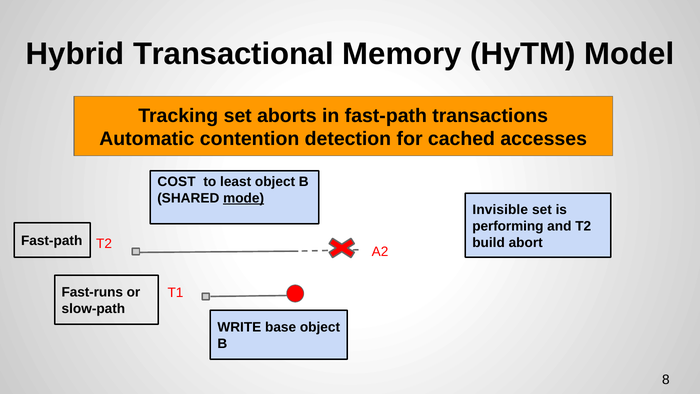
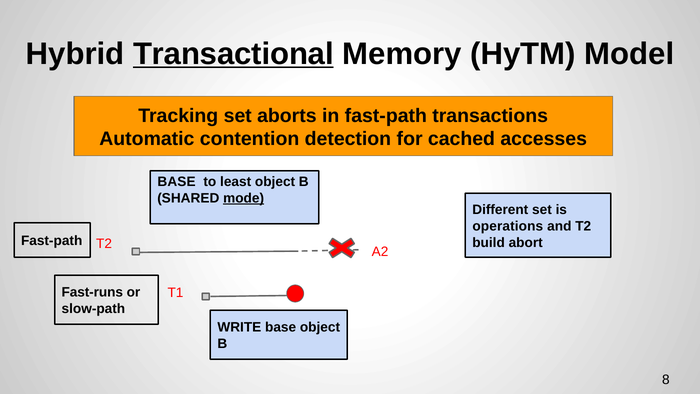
Transactional underline: none -> present
COST at (177, 182): COST -> BASE
Invisible: Invisible -> Different
performing: performing -> operations
